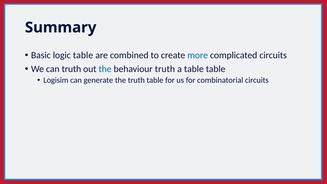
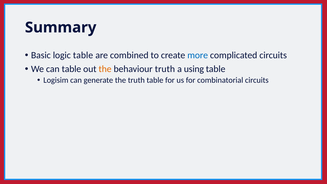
can truth: truth -> table
the at (105, 69) colour: blue -> orange
a table: table -> using
